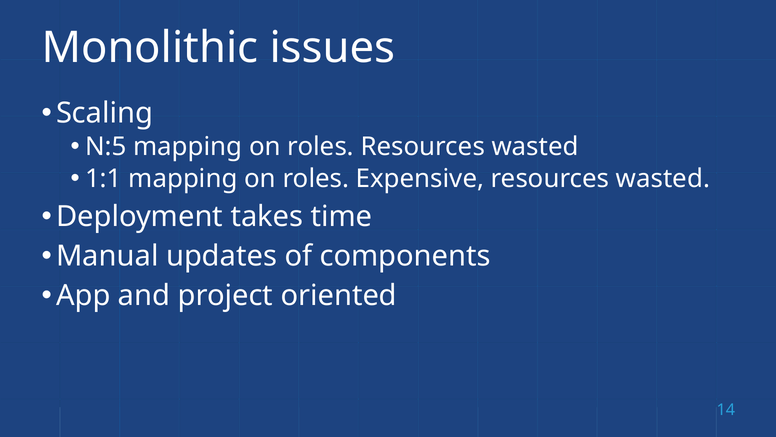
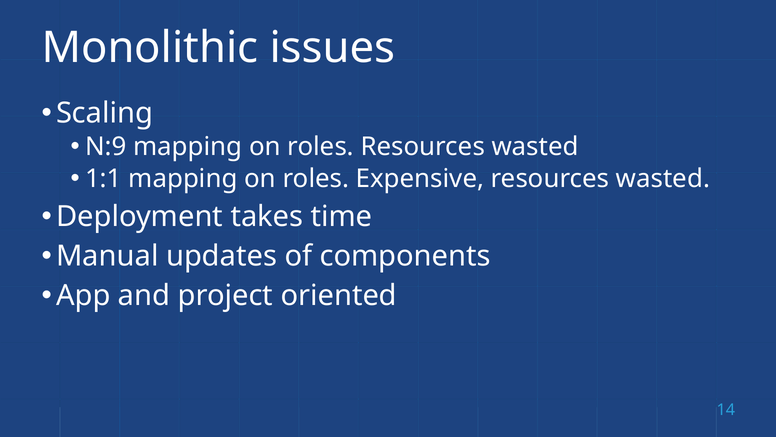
N:5: N:5 -> N:9
